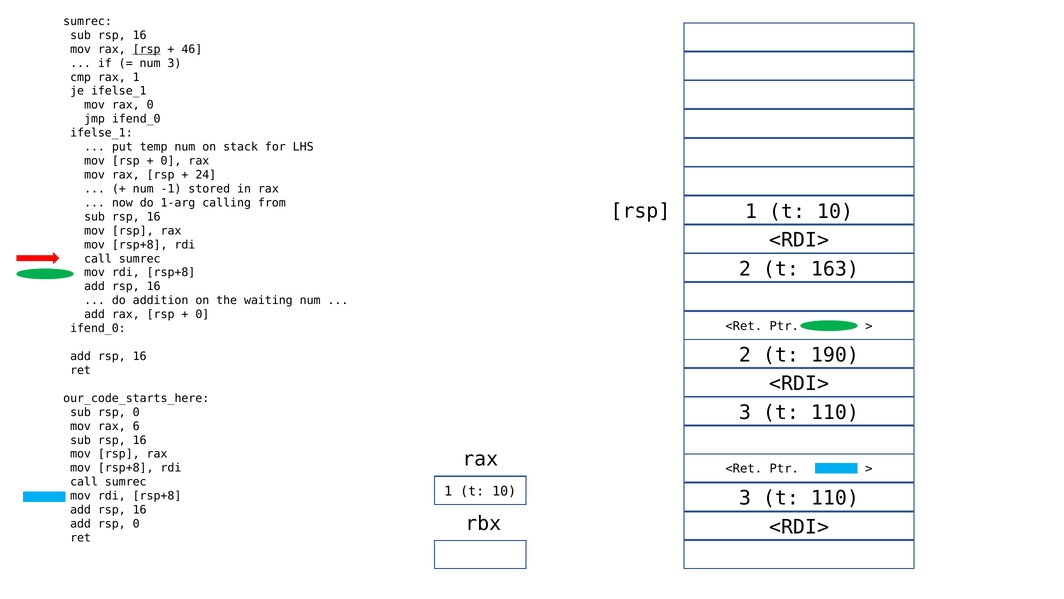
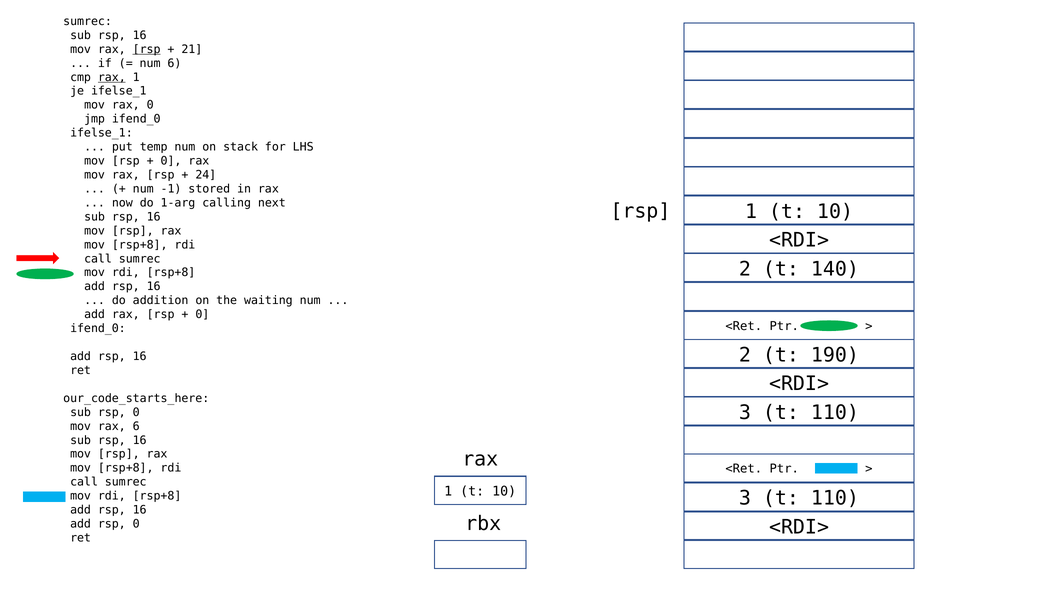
46: 46 -> 21
num 3: 3 -> 6
rax at (112, 77) underline: none -> present
from: from -> next
163: 163 -> 140
